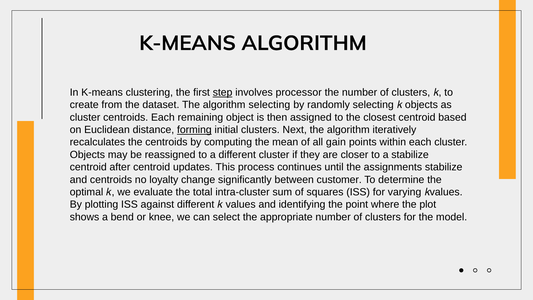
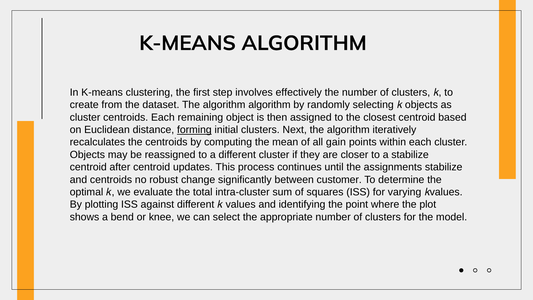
step underline: present -> none
processor: processor -> effectively
algorithm selecting: selecting -> algorithm
loyalty: loyalty -> robust
